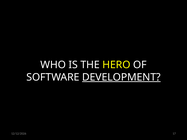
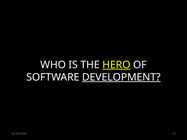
HERO underline: none -> present
